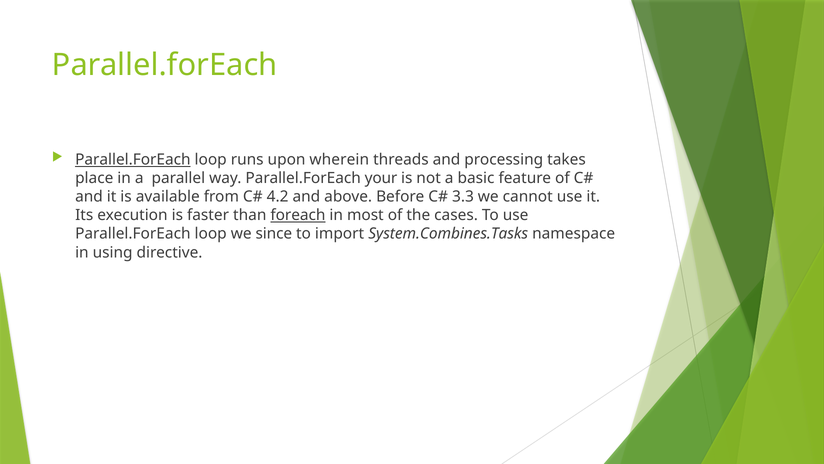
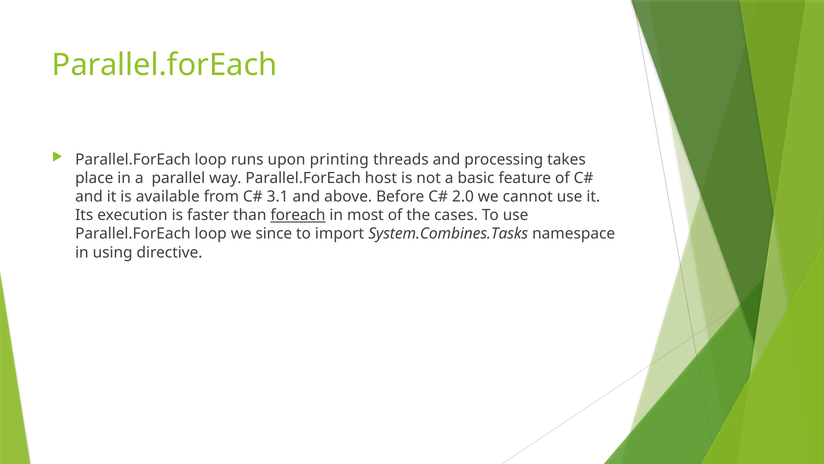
Parallel.ForEach at (133, 159) underline: present -> none
wherein: wherein -> printing
your: your -> host
4.2: 4.2 -> 3.1
3.3: 3.3 -> 2.0
